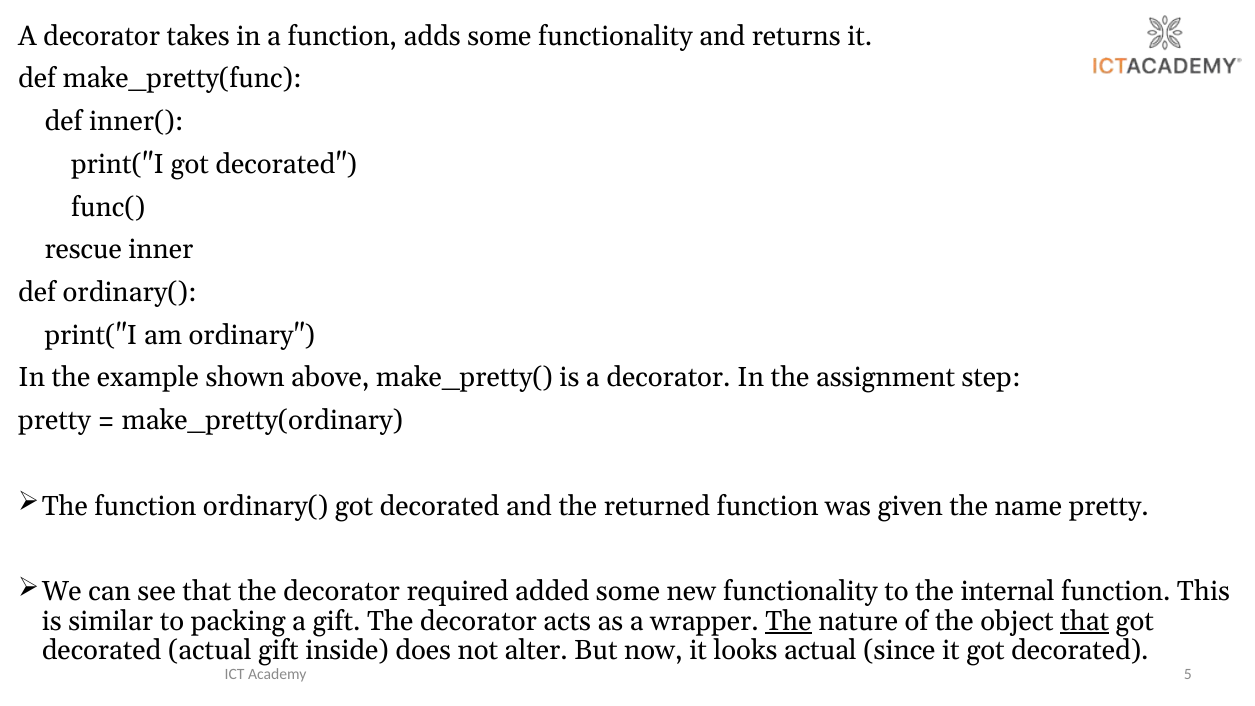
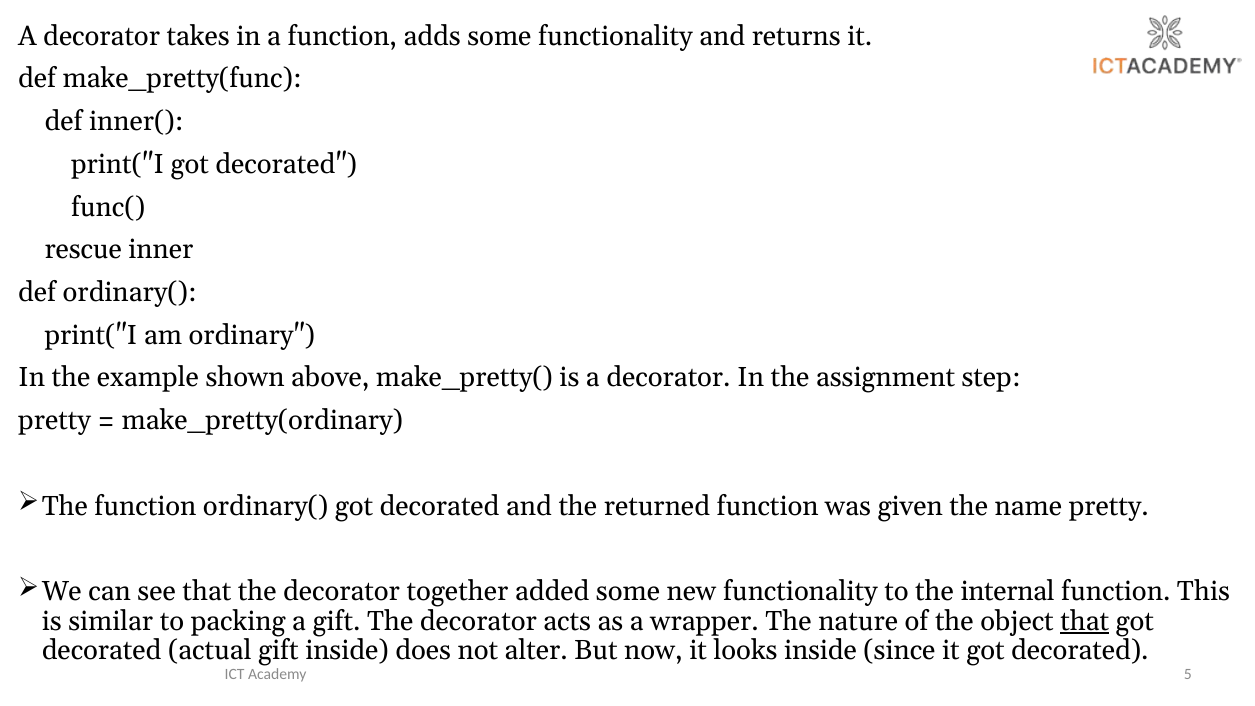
required: required -> together
The at (789, 621) underline: present -> none
looks actual: actual -> inside
